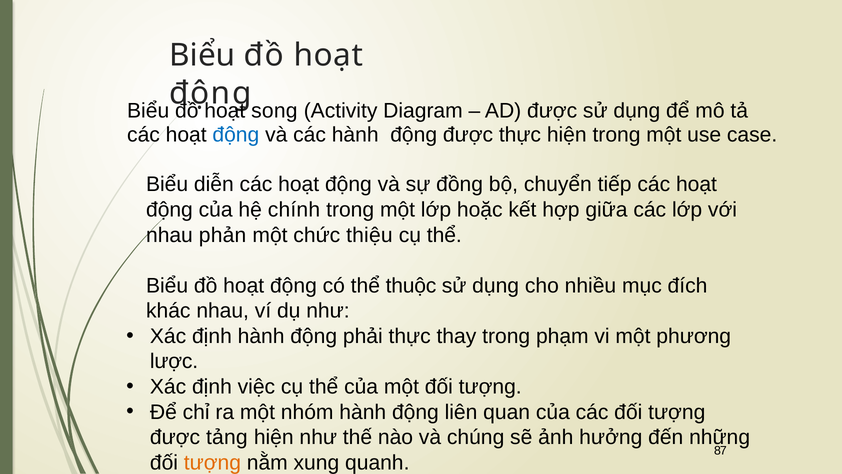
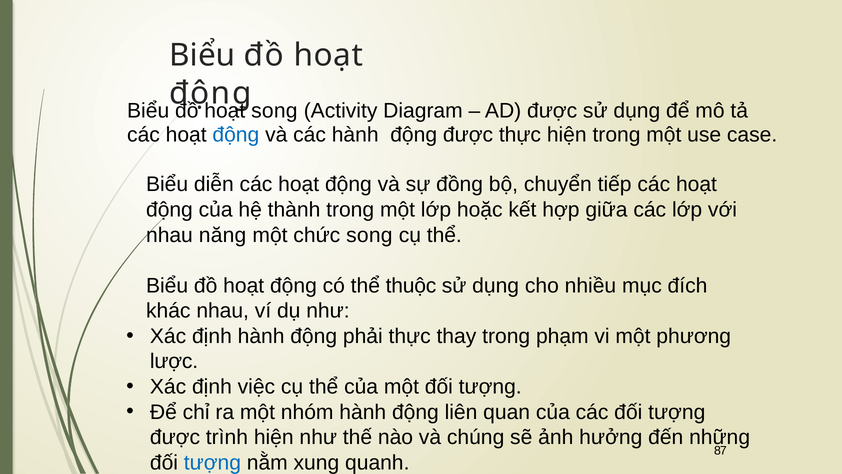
chính: chính -> thành
phản: phản -> năng
chức thiệu: thiệu -> song
tảng: tảng -> trình
tượng at (212, 462) colour: orange -> blue
